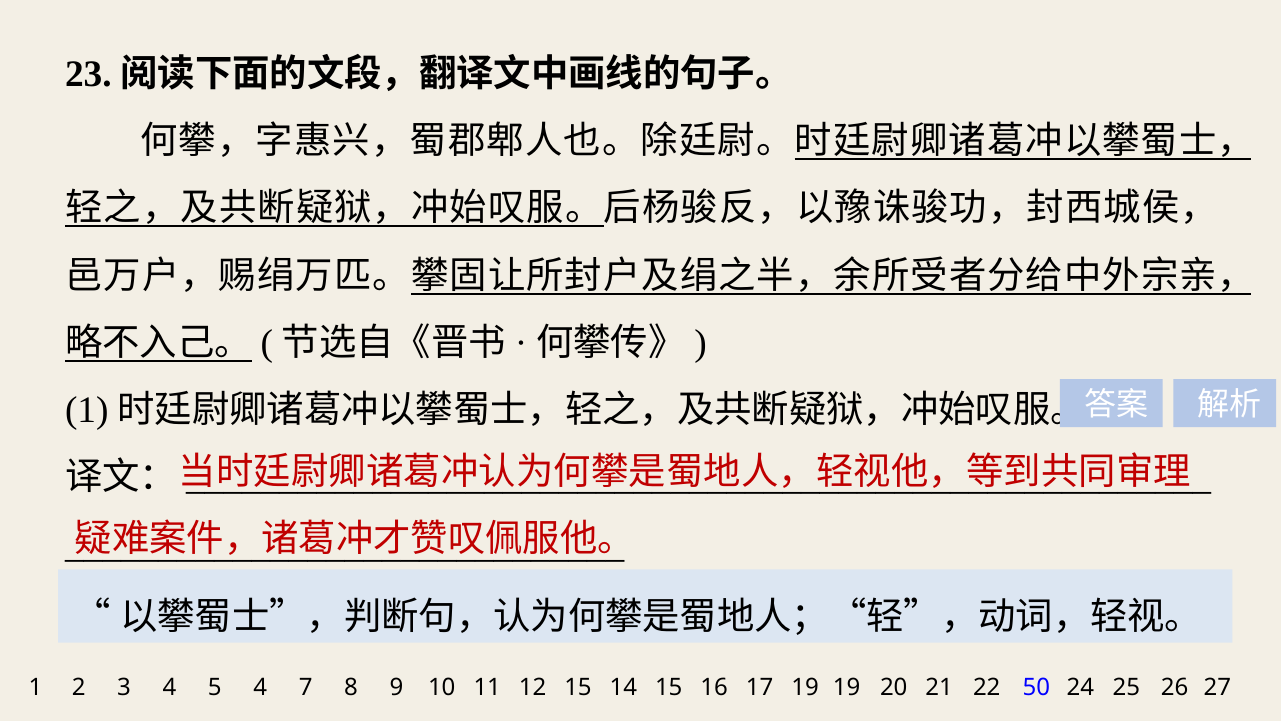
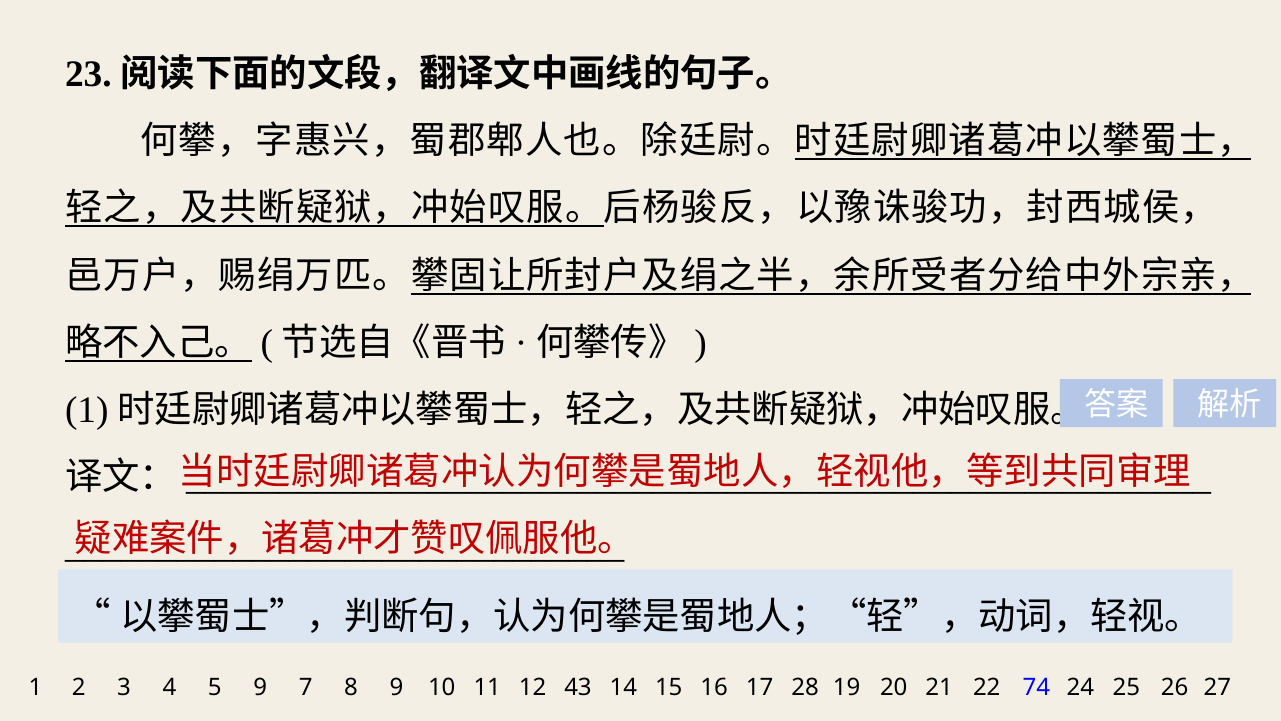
3 4: 4 -> 9
10 15: 15 -> 43
15 19: 19 -> 28
50: 50 -> 74
